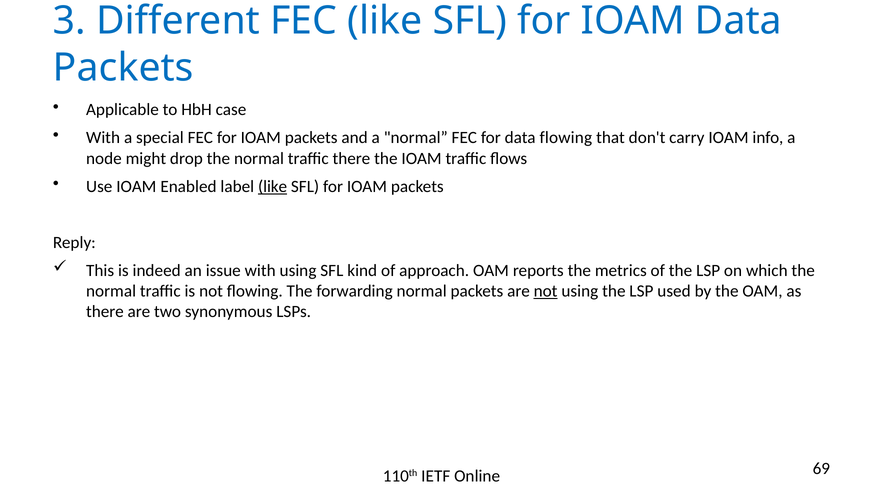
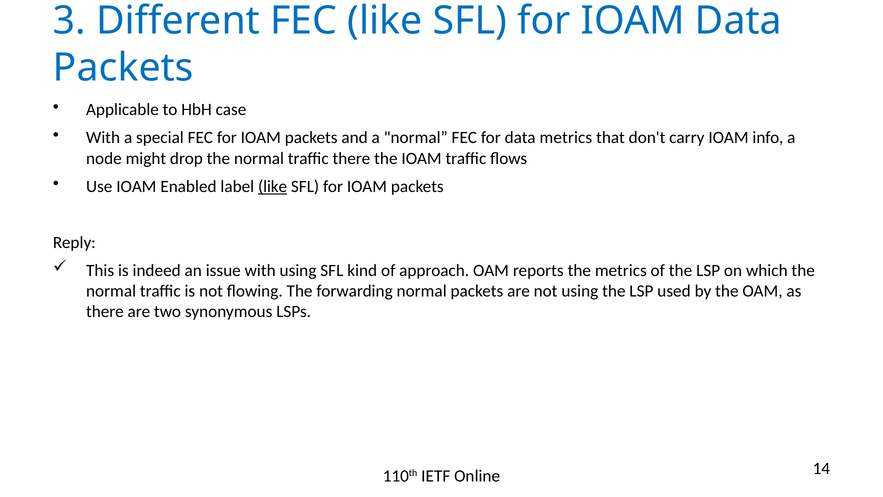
data flowing: flowing -> metrics
not at (546, 291) underline: present -> none
69: 69 -> 14
